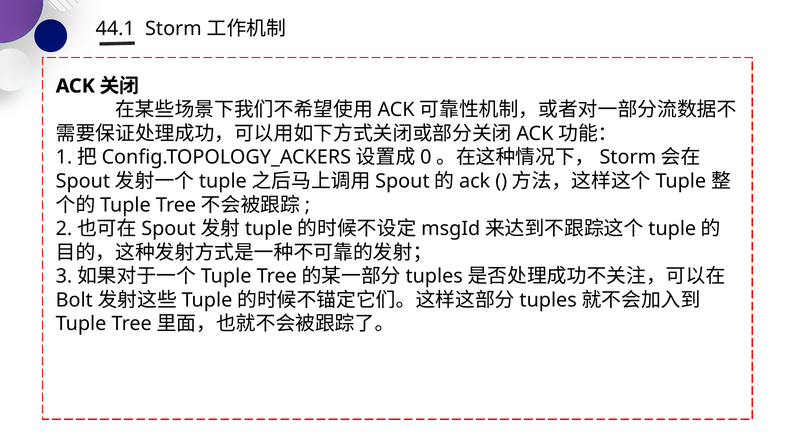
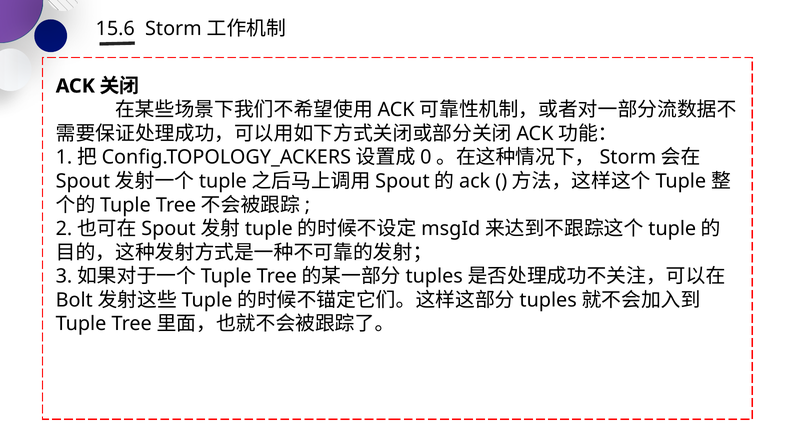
44.1: 44.1 -> 15.6
